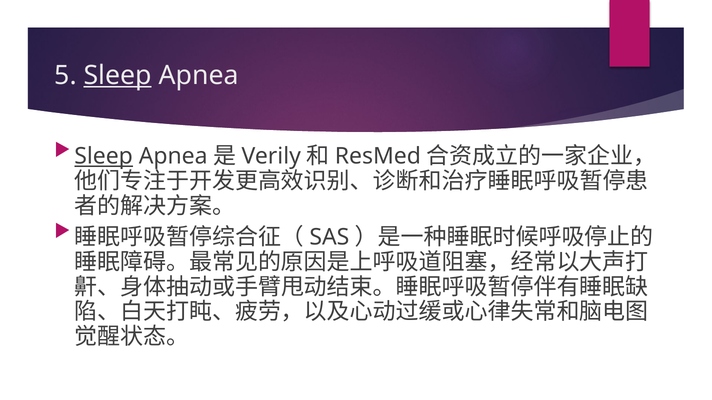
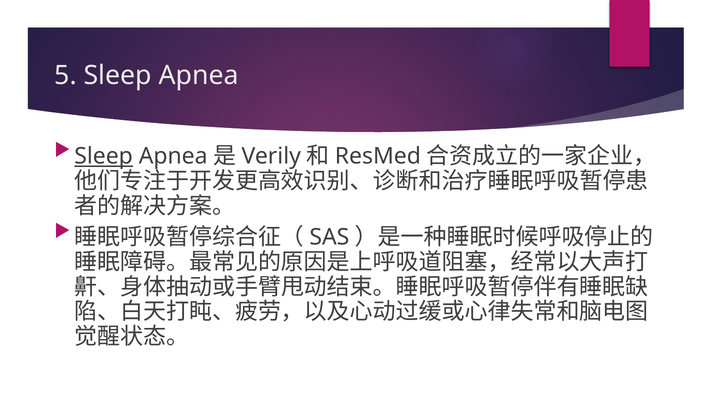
Sleep at (118, 75) underline: present -> none
